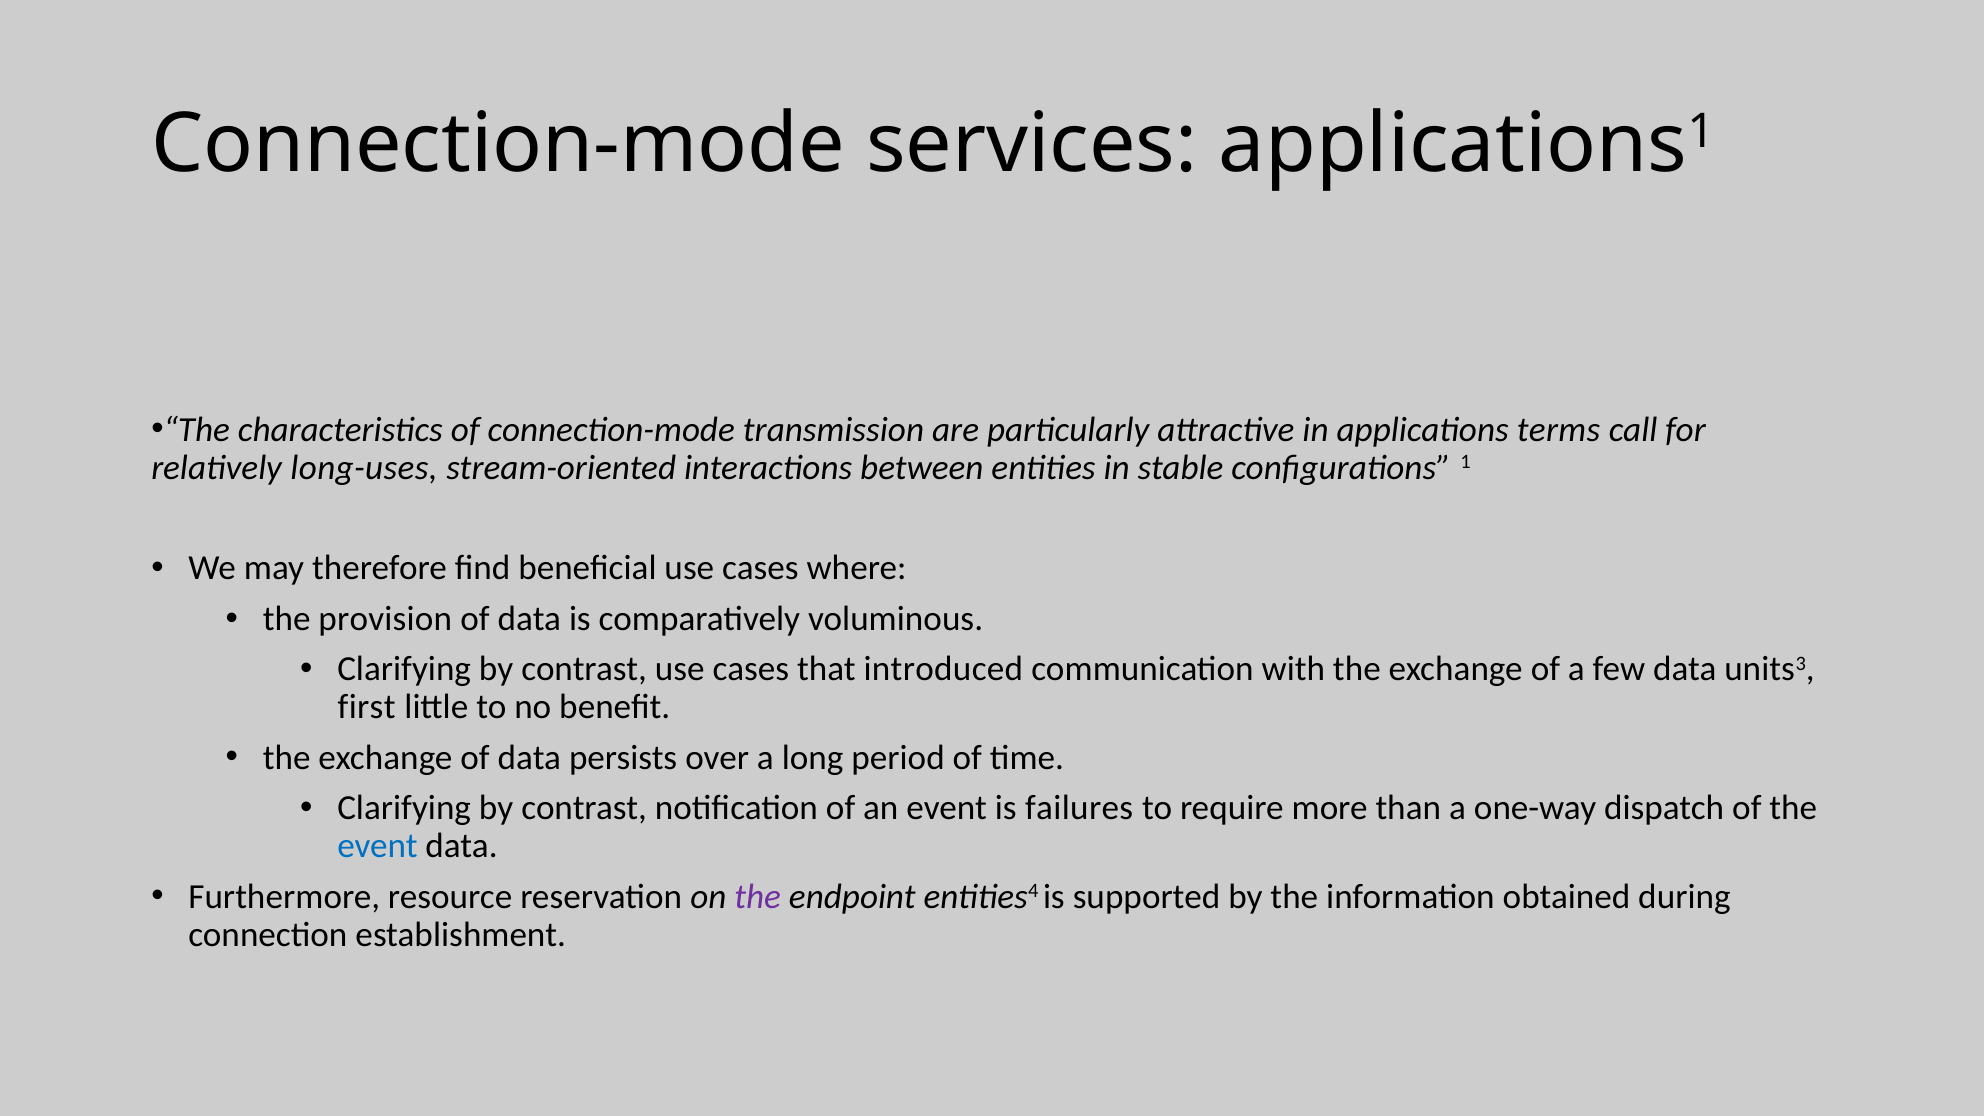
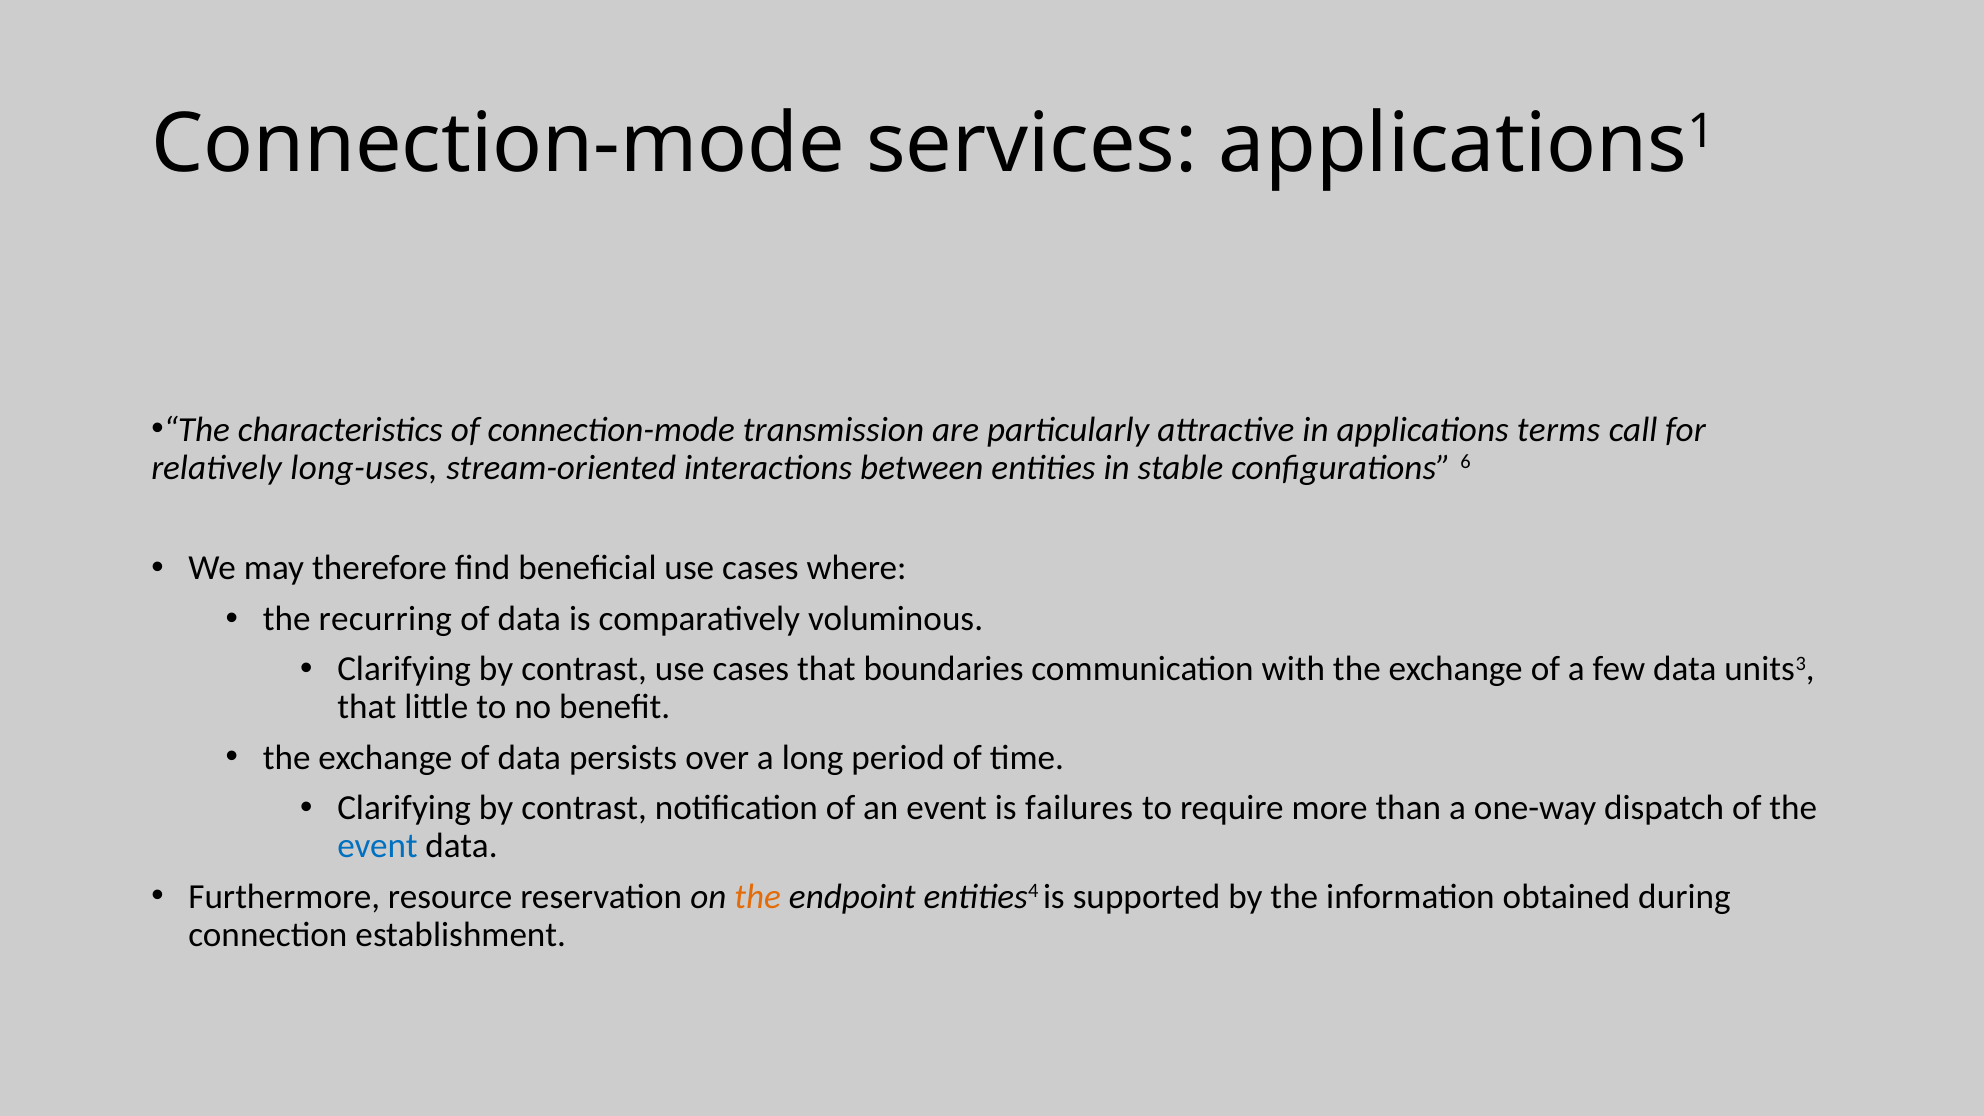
1: 1 -> 6
provision: provision -> recurring
introduced: introduced -> boundaries
first at (367, 707): first -> that
the at (758, 897) colour: purple -> orange
